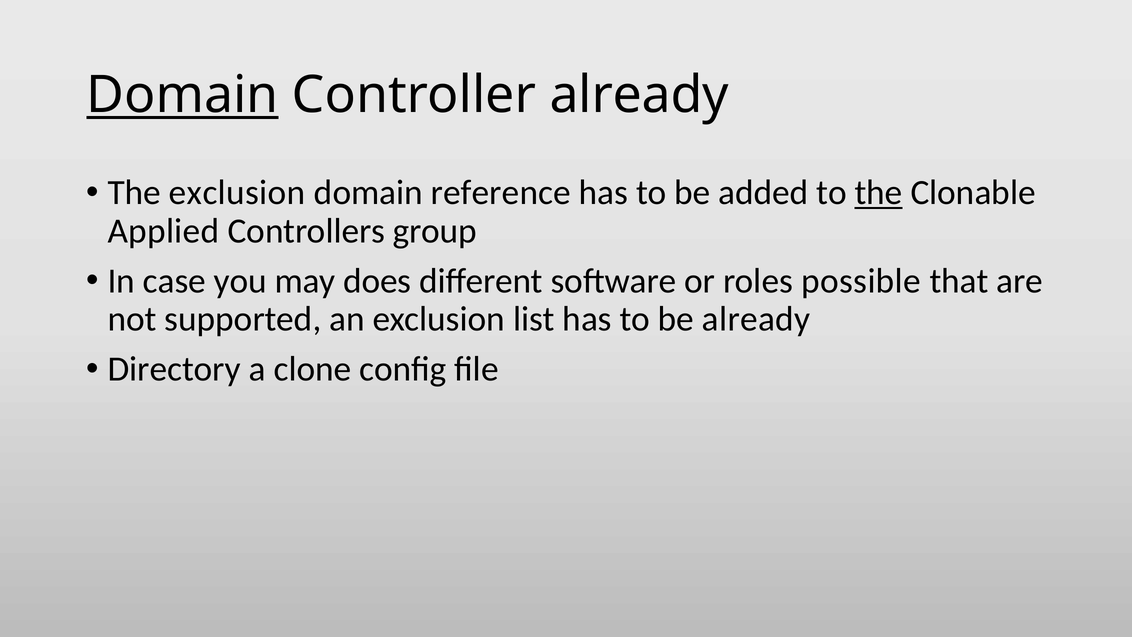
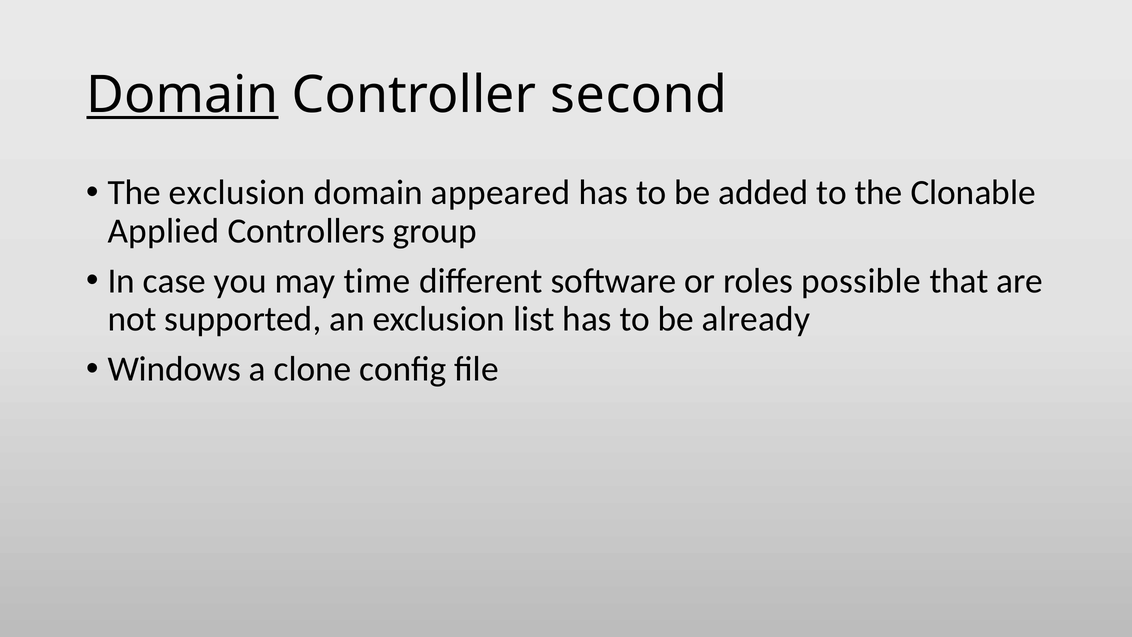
Controller already: already -> second
reference: reference -> appeared
the at (879, 193) underline: present -> none
does: does -> time
Directory: Directory -> Windows
